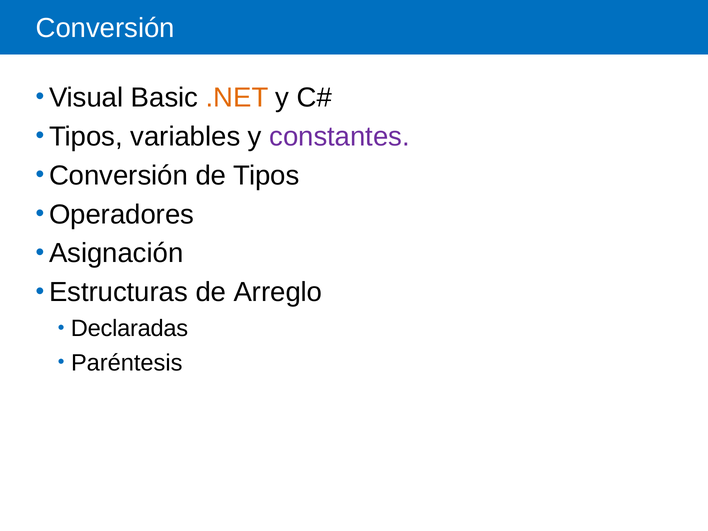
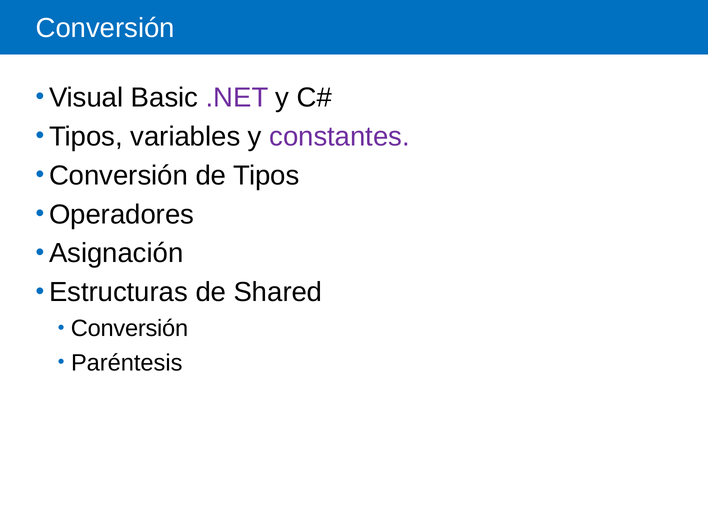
.NET colour: orange -> purple
Arreglo: Arreglo -> Shared
Declaradas at (130, 329): Declaradas -> Conversión
